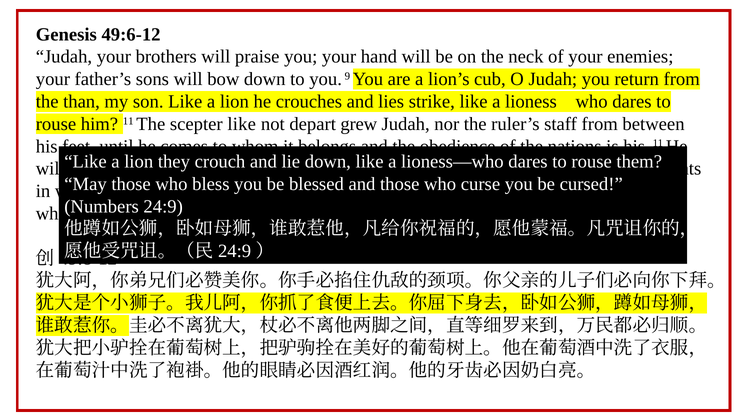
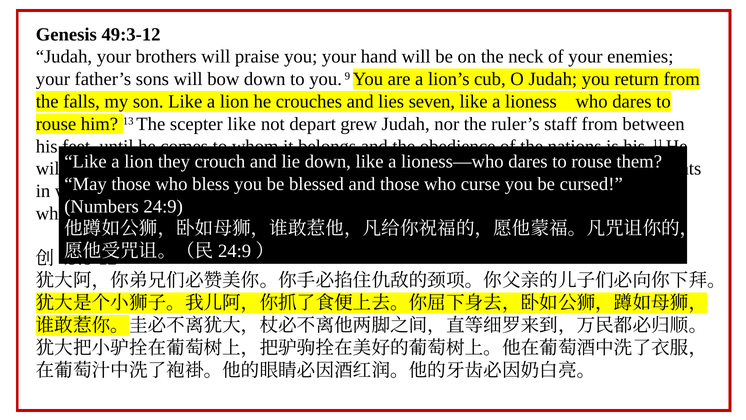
49:6-12: 49:6-12 -> 49:3-12
the than: than -> falls
strike: strike -> seven
him 11: 11 -> 13
